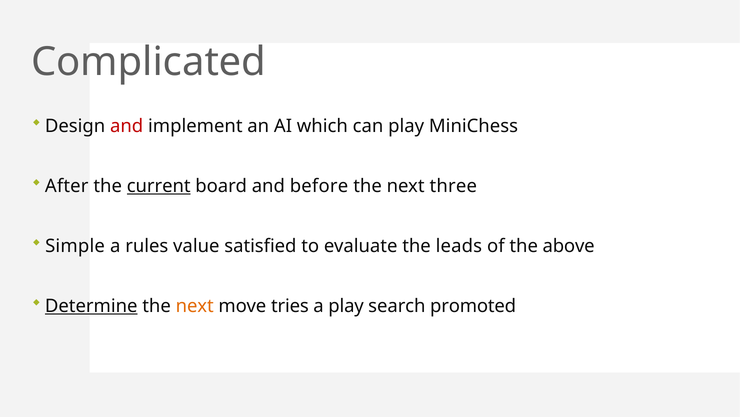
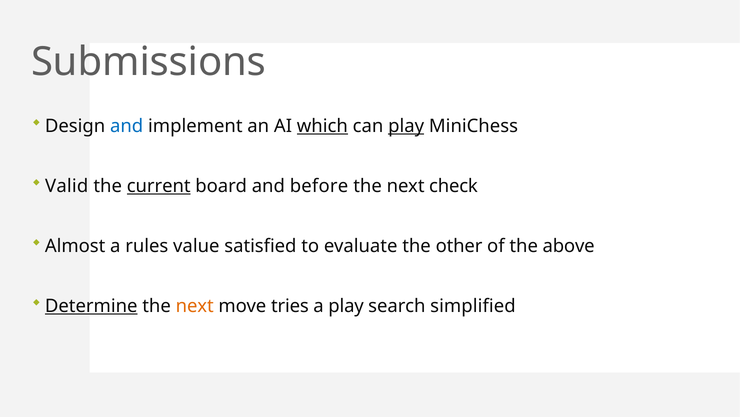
Complicated: Complicated -> Submissions
and at (127, 126) colour: red -> blue
which underline: none -> present
play at (406, 126) underline: none -> present
After: After -> Valid
three: three -> check
Simple: Simple -> Almost
leads: leads -> other
promoted: promoted -> simplified
